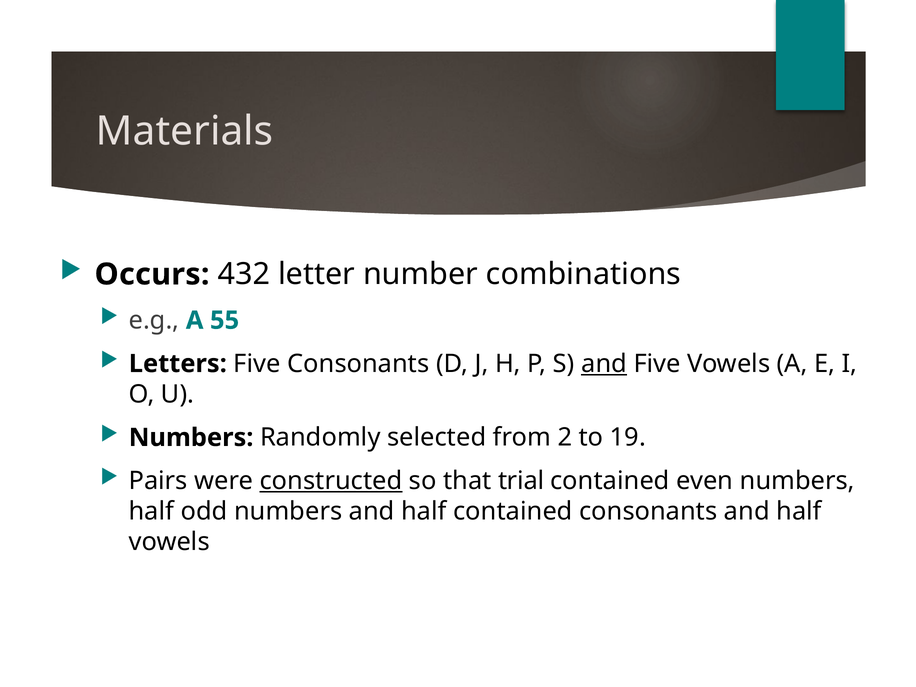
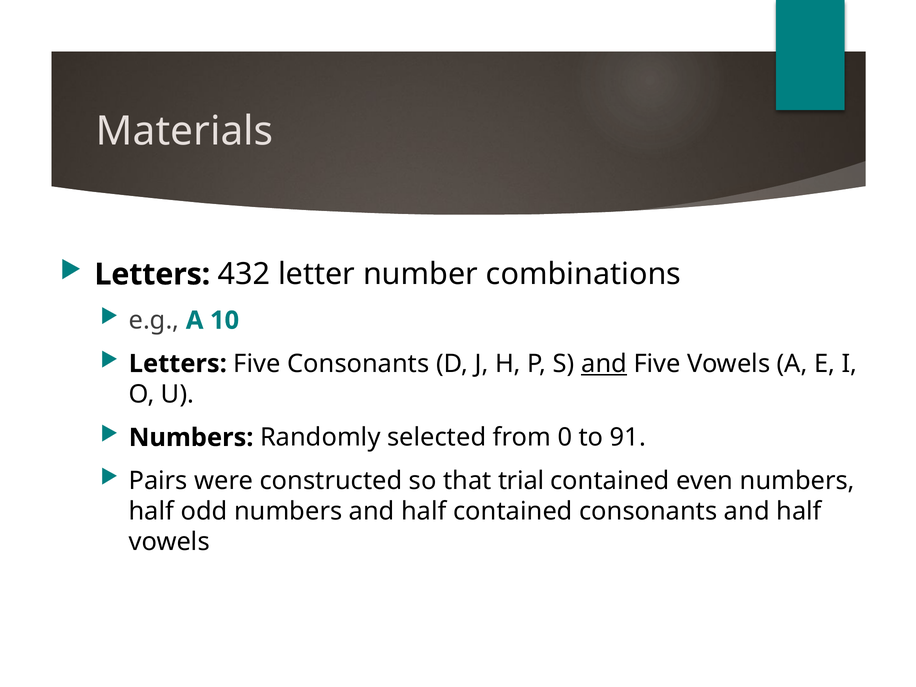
Occurs at (152, 274): Occurs -> Letters
55: 55 -> 10
2: 2 -> 0
19: 19 -> 91
constructed underline: present -> none
